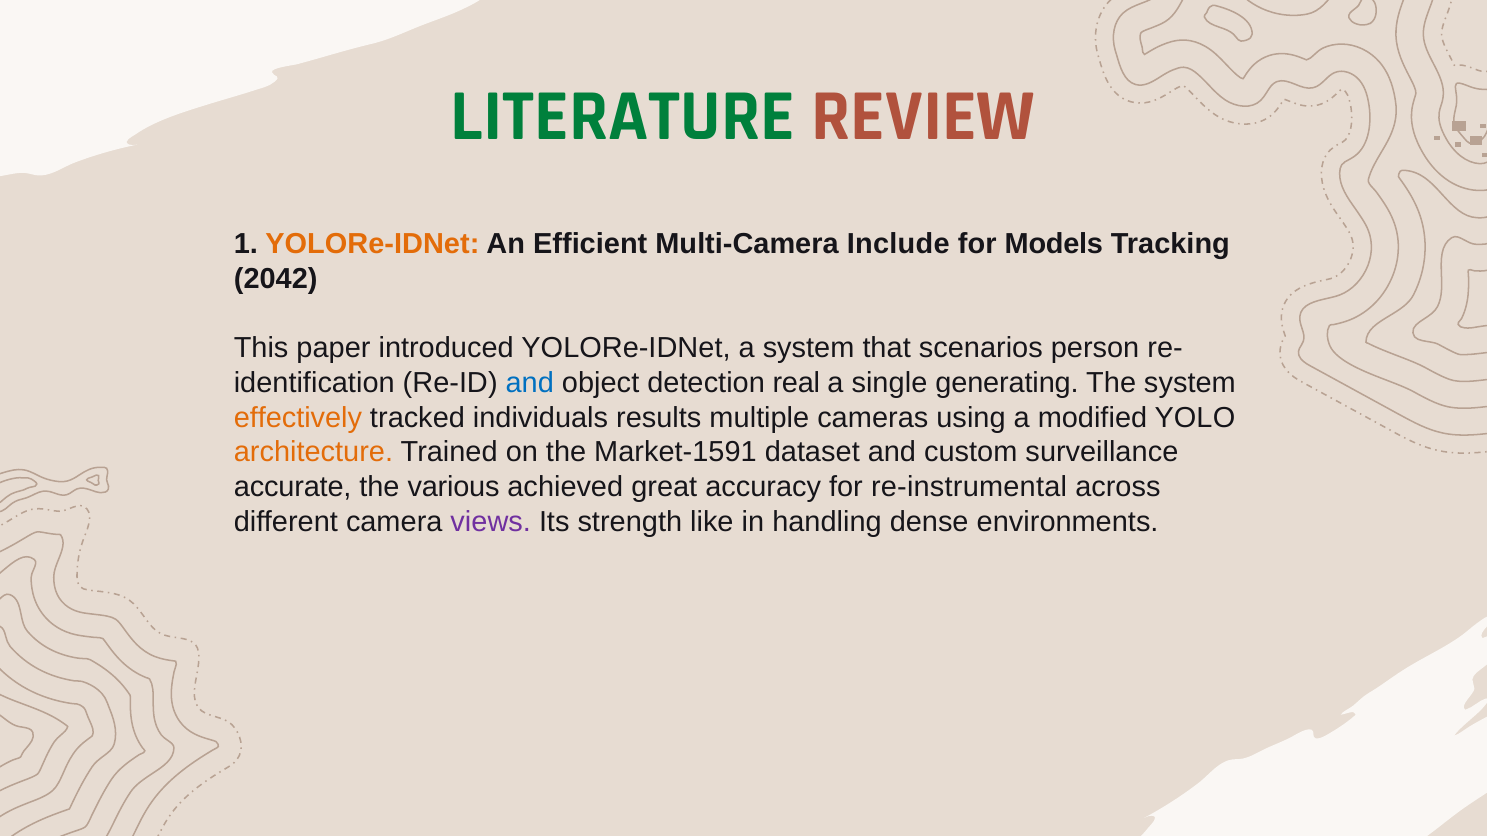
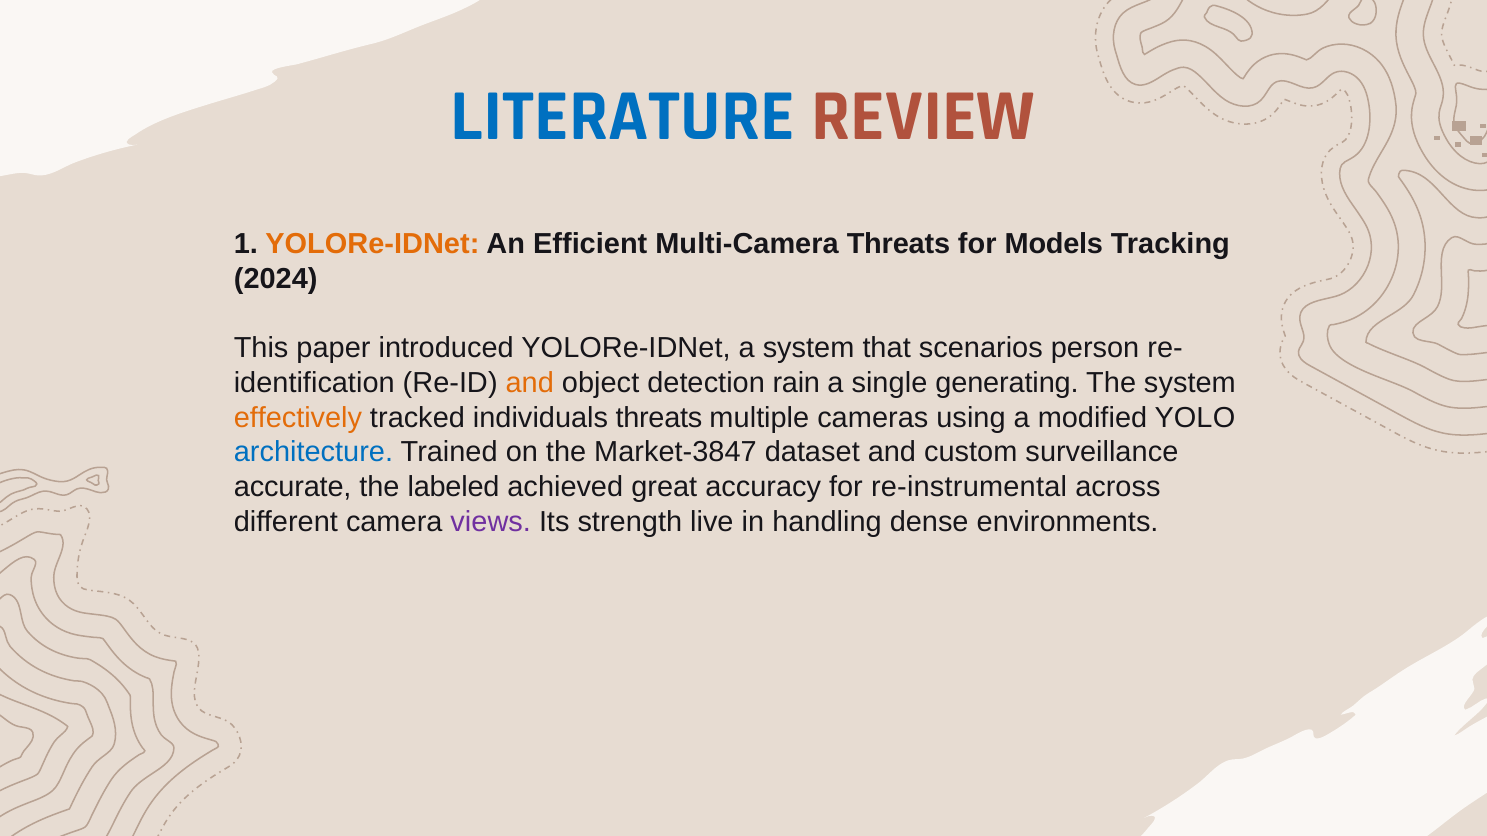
LITERATURE colour: green -> blue
Multi-Camera Include: Include -> Threats
2042: 2042 -> 2024
and at (530, 383) colour: blue -> orange
real: real -> rain
individuals results: results -> threats
architecture colour: orange -> blue
Market-1591: Market-1591 -> Market-3847
various: various -> labeled
like: like -> live
